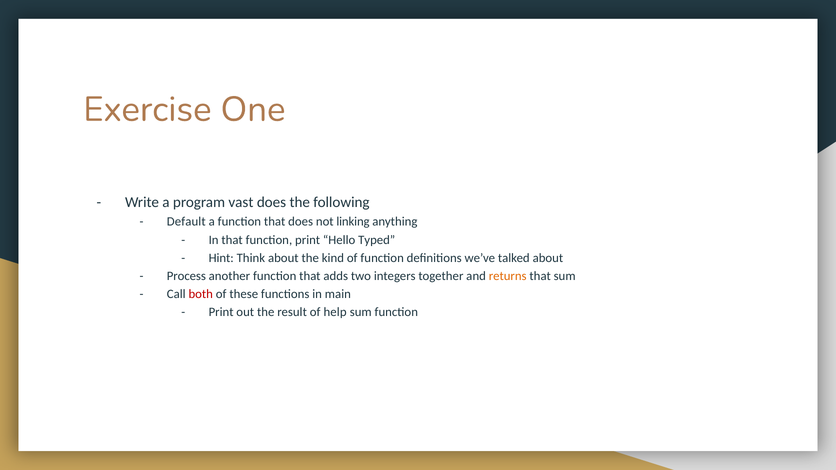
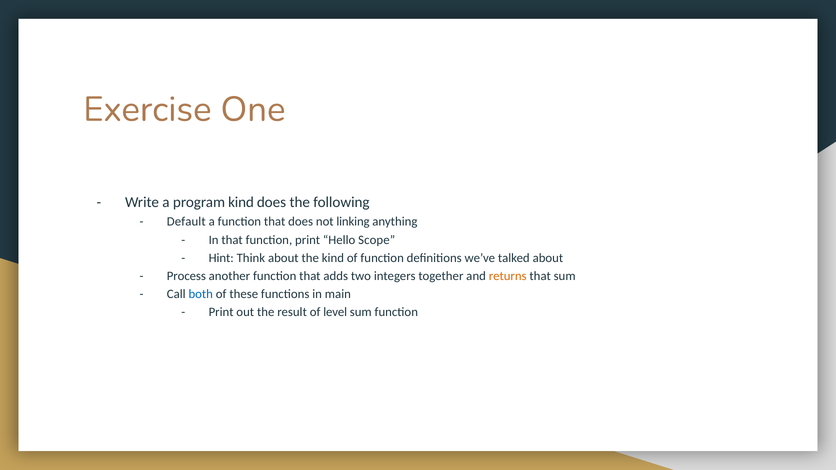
program vast: vast -> kind
Typed: Typed -> Scope
both colour: red -> blue
help: help -> level
